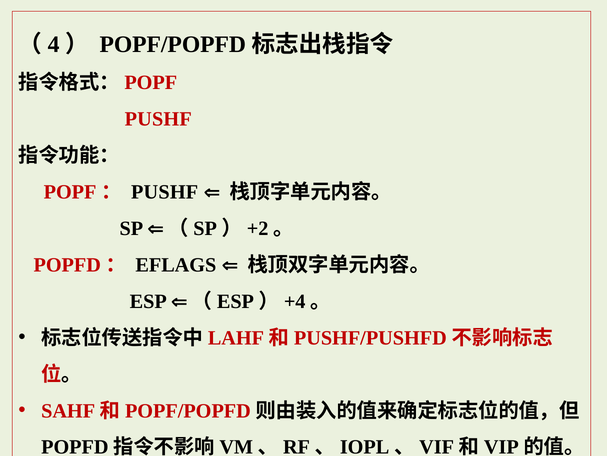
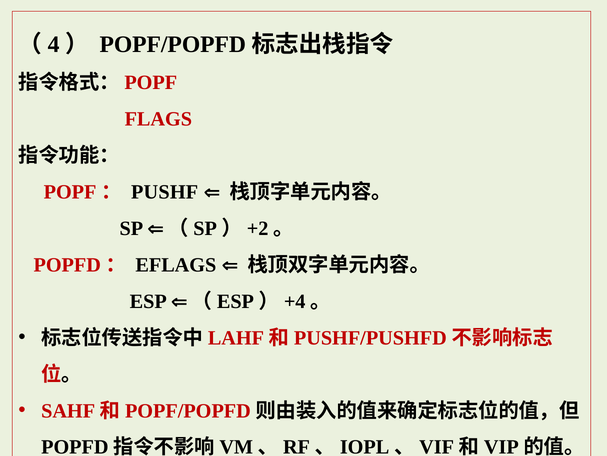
PUSHF at (158, 119): PUSHF -> FLAGS
